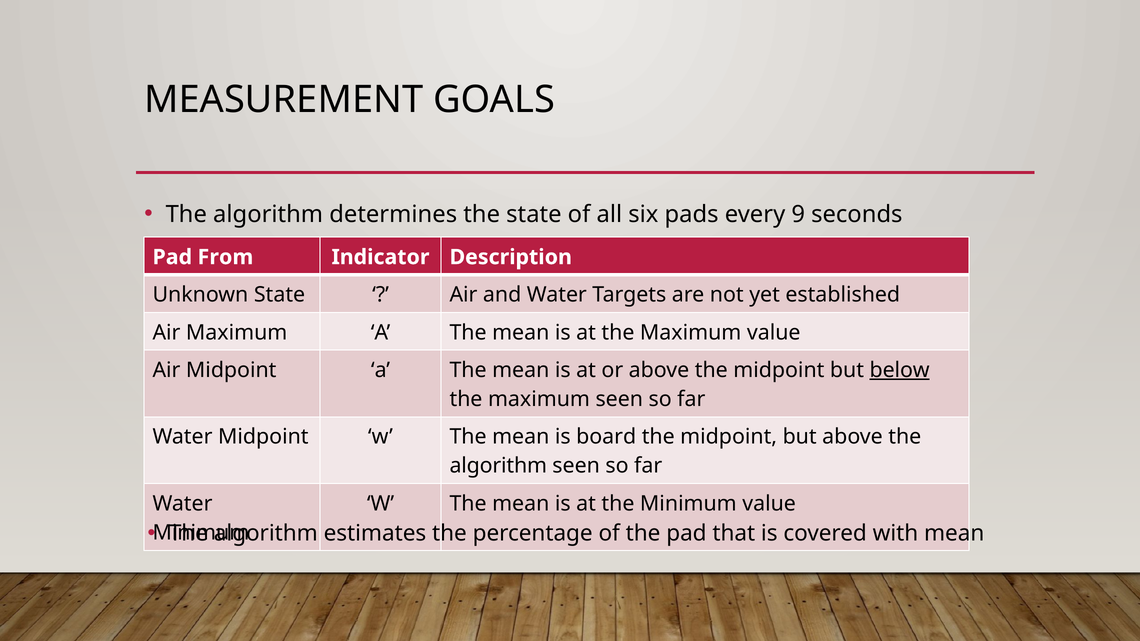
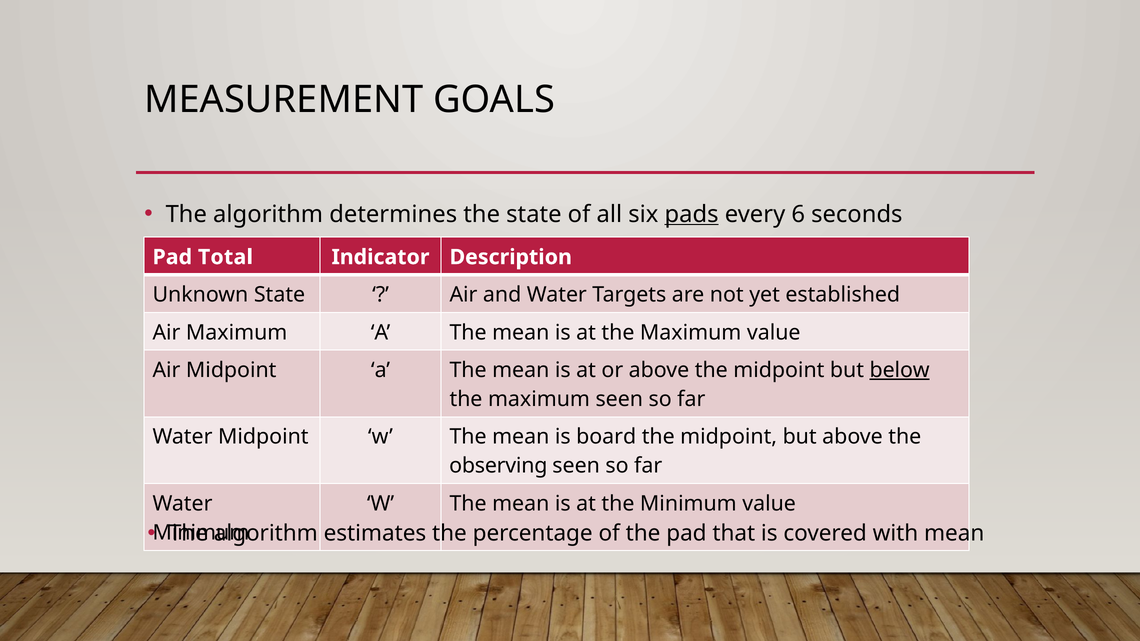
pads underline: none -> present
9: 9 -> 6
From: From -> Total
algorithm at (498, 466): algorithm -> observing
